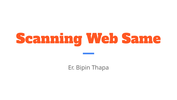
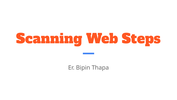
Same: Same -> Steps
